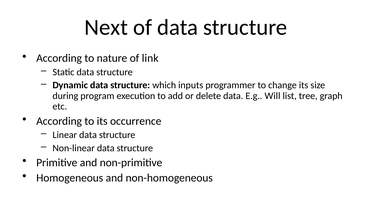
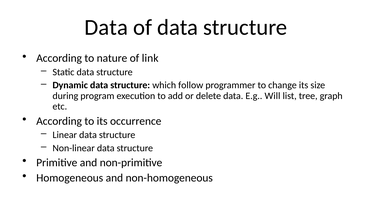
Next at (106, 27): Next -> Data
inputs: inputs -> follow
